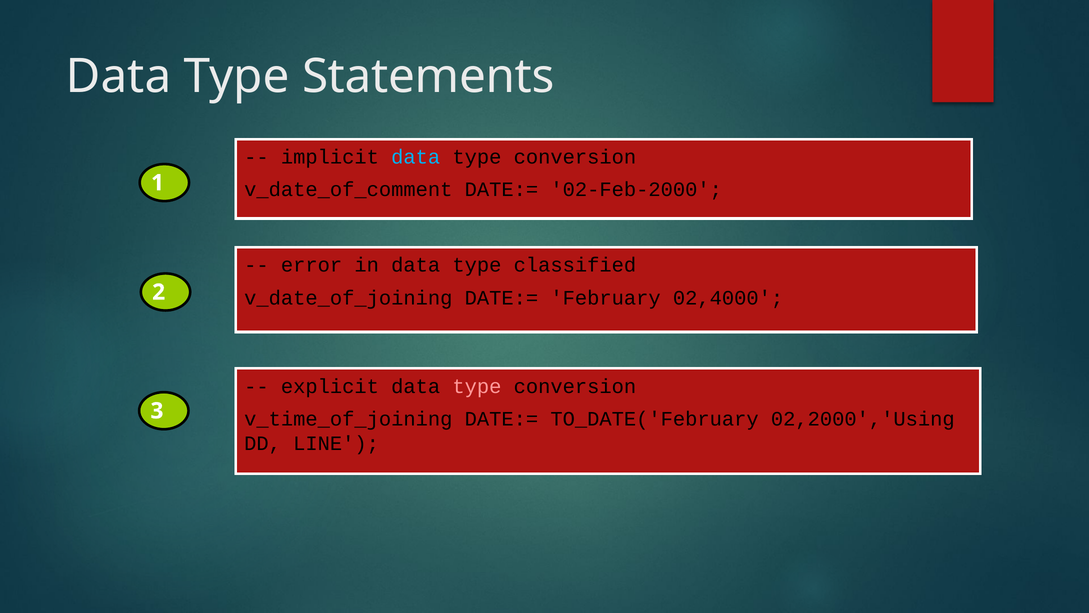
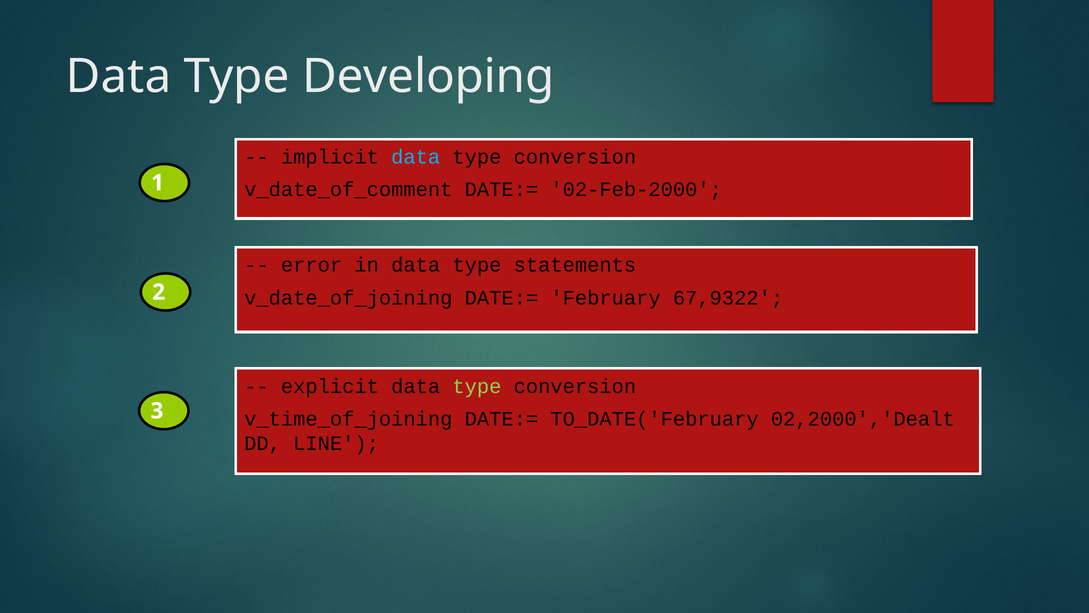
Statements: Statements -> Developing
classified: classified -> statements
02,4000: 02,4000 -> 67,9322
type at (477, 386) colour: pink -> light green
02,2000','Using: 02,2000','Using -> 02,2000','Dealt
